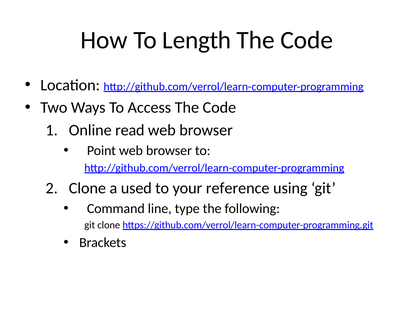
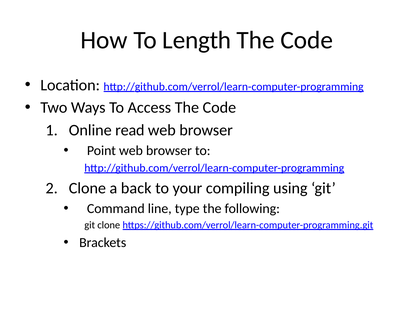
used: used -> back
reference: reference -> compiling
